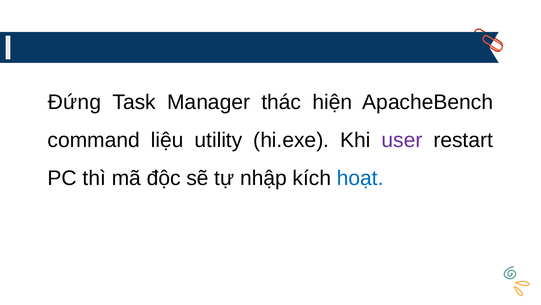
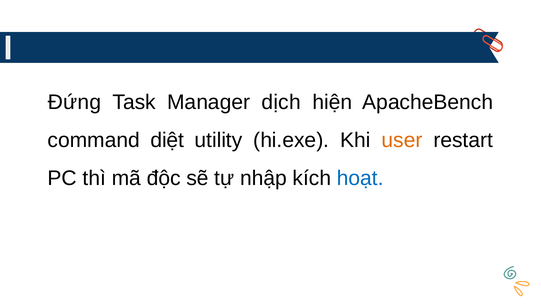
thác: thác -> dịch
liệu: liệu -> diệt
user colour: purple -> orange
